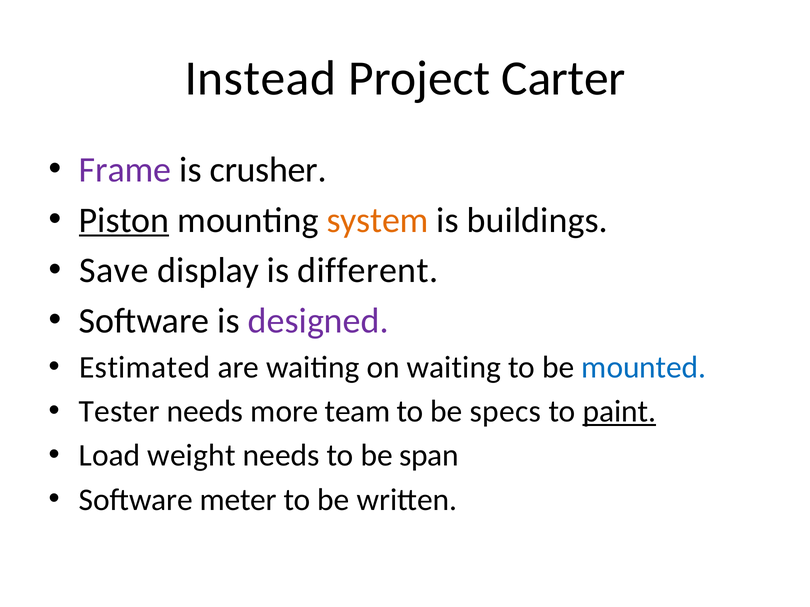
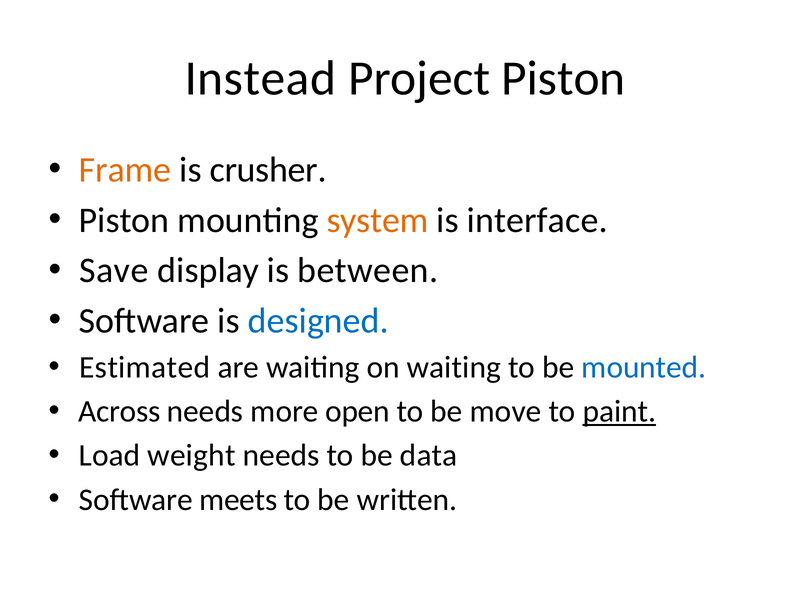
Project Carter: Carter -> Piston
Frame colour: purple -> orange
Piston at (124, 220) underline: present -> none
buildings: buildings -> interface
different: different -> between
designed colour: purple -> blue
Tester: Tester -> Across
team: team -> open
specs: specs -> move
span: span -> data
meter: meter -> meets
